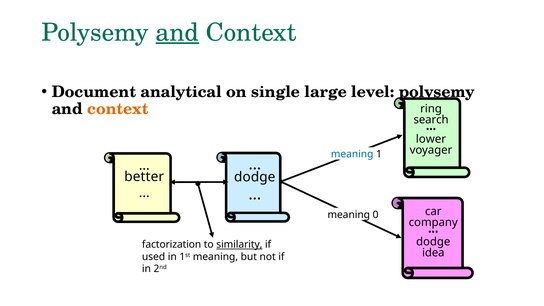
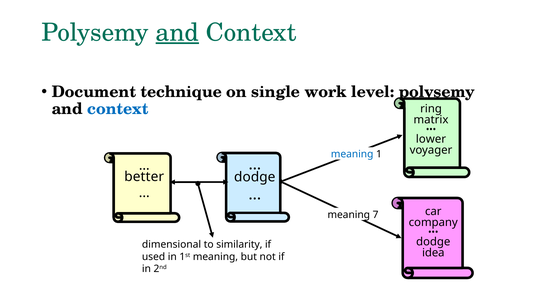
analytical: analytical -> technique
large: large -> work
context at (118, 109) colour: orange -> blue
search: search -> matrix
0: 0 -> 7
factorization: factorization -> dimensional
similarity underline: present -> none
